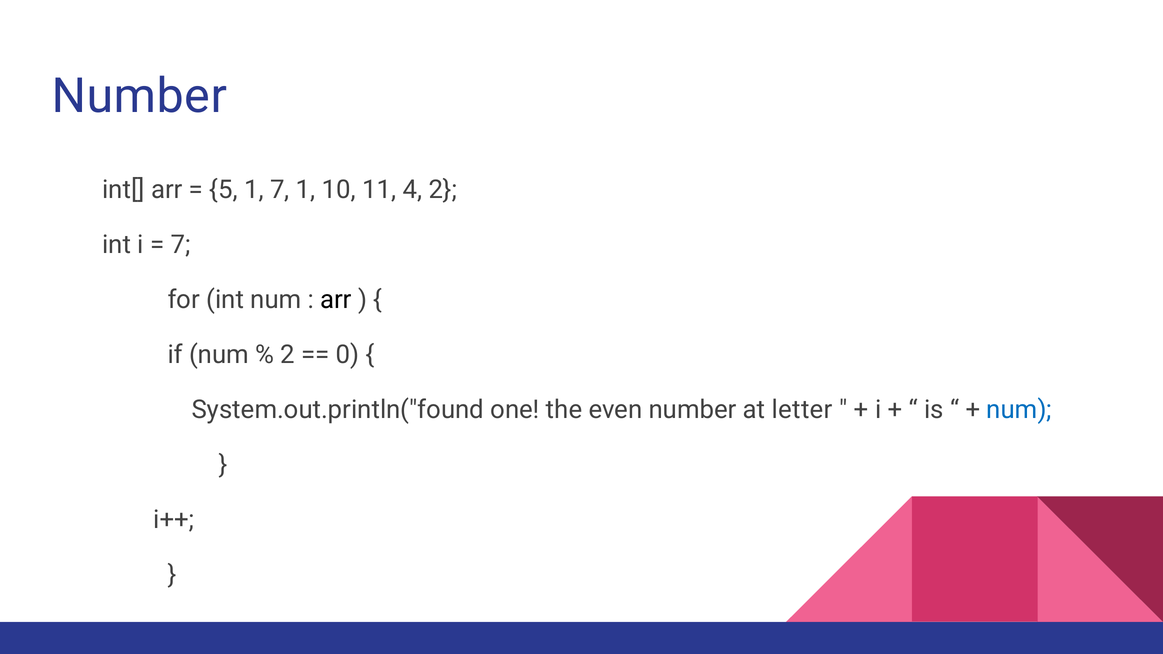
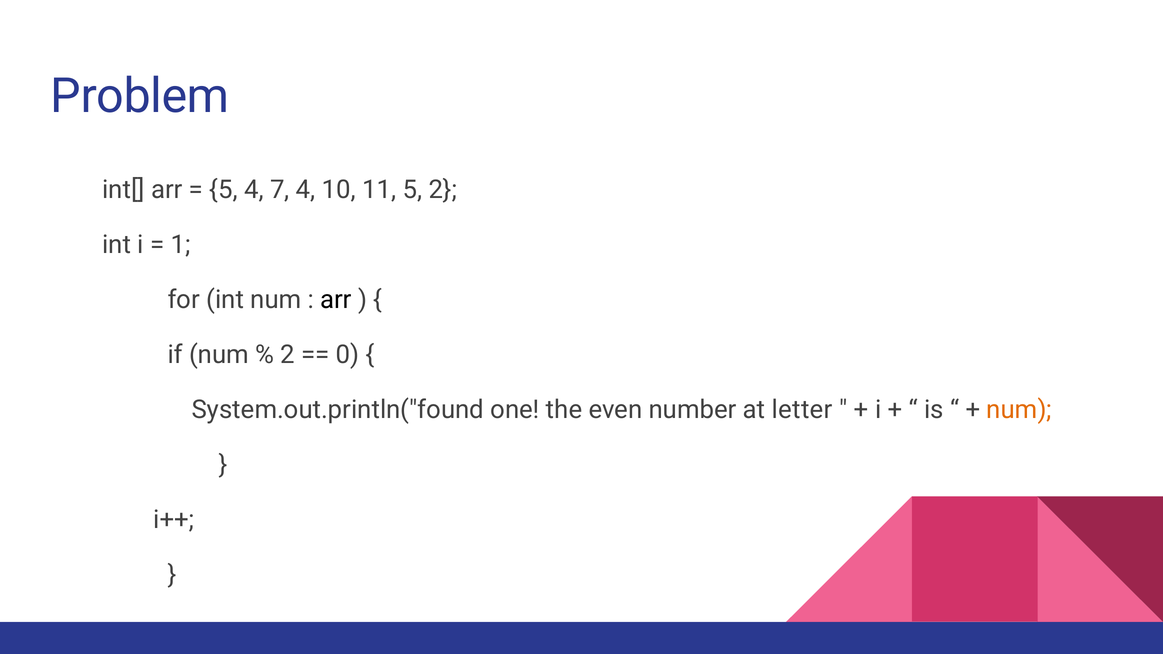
Number at (139, 96): Number -> Problem
5 1: 1 -> 4
7 1: 1 -> 4
11 4: 4 -> 5
7 at (181, 245): 7 -> 1
num at (1019, 410) colour: blue -> orange
